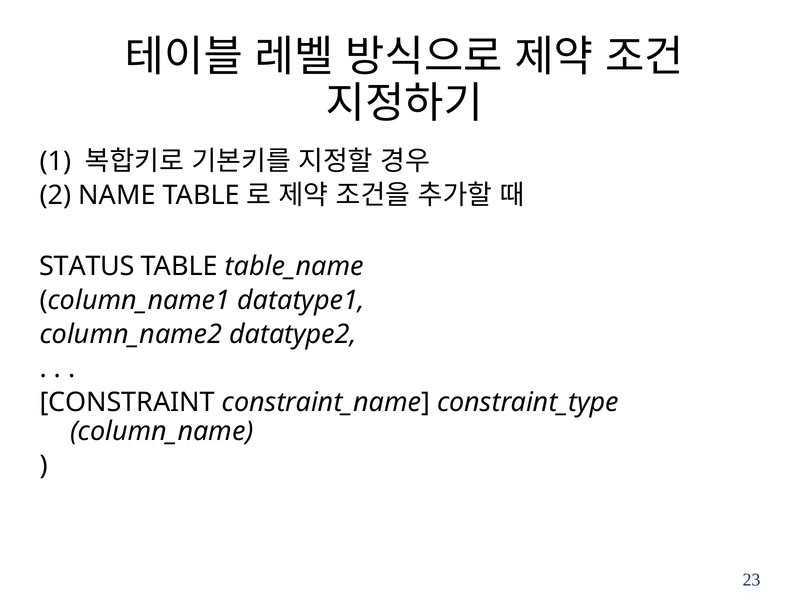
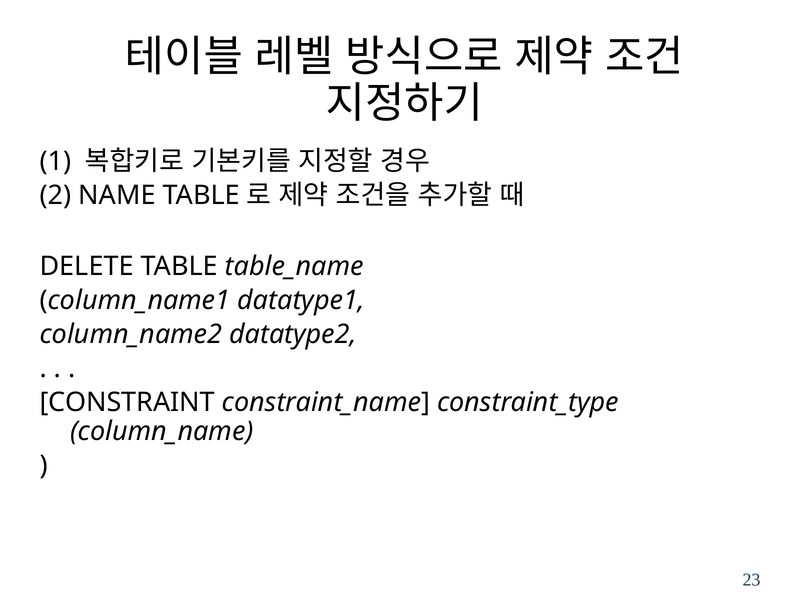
STATUS: STATUS -> DELETE
